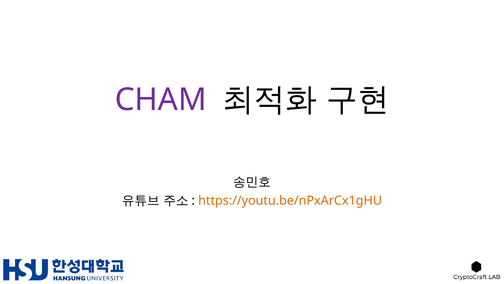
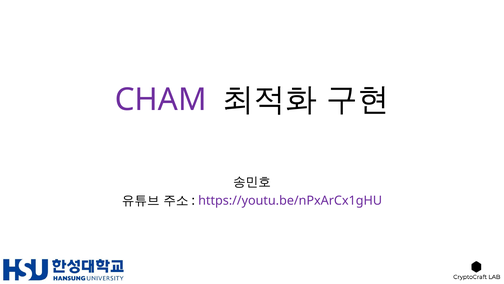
https://youtu.be/nPxArCx1gHU colour: orange -> purple
